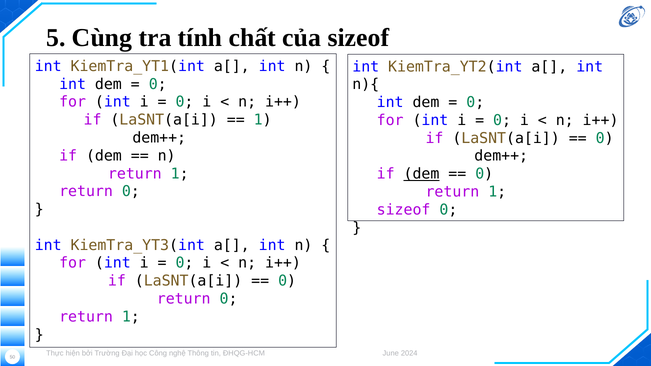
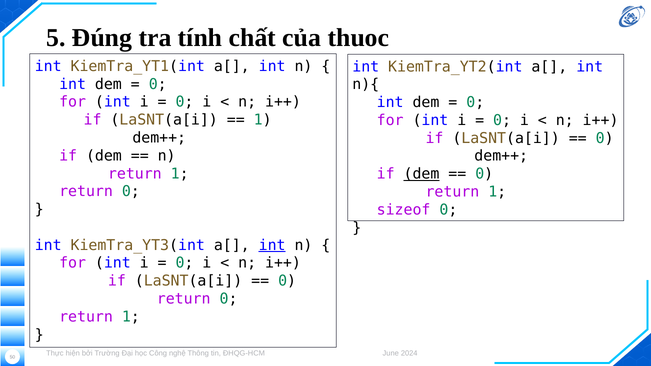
Cùng: Cùng -> Đúng
của sizeof: sizeof -> thuoc
int at (272, 245) underline: none -> present
